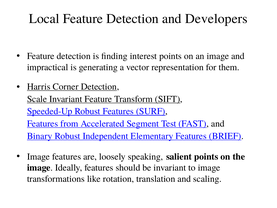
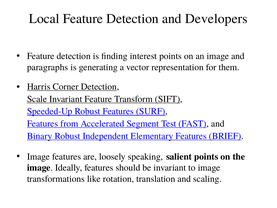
impractical: impractical -> paragraphs
